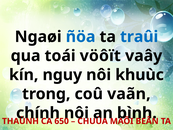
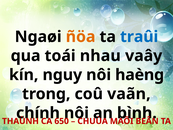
ñöa colour: blue -> orange
vöôït: vöôït -> nhau
khuùc: khuùc -> haèng
